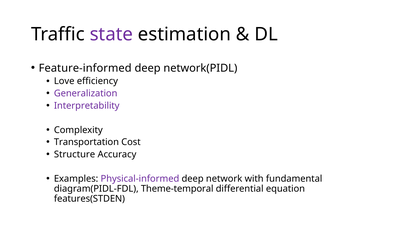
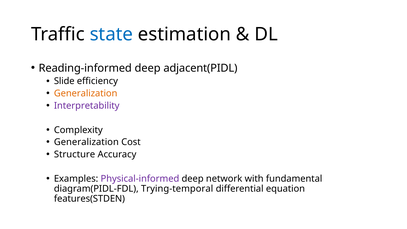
state colour: purple -> blue
Feature-informed: Feature-informed -> Reading-informed
network(PIDL: network(PIDL -> adjacent(PIDL
Love: Love -> Slide
Generalization at (86, 93) colour: purple -> orange
Transportation at (86, 142): Transportation -> Generalization
Theme-temporal: Theme-temporal -> Trying-temporal
